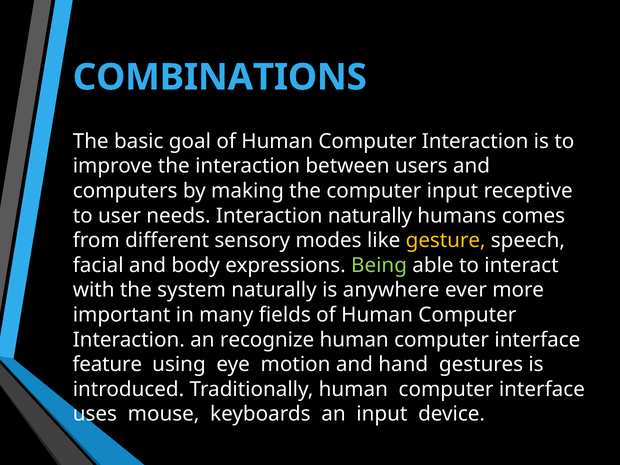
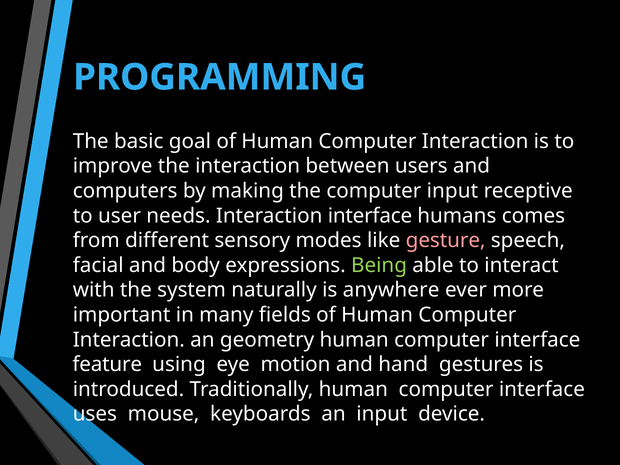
COMBINATIONS: COMBINATIONS -> PROGRAMMING
Interaction naturally: naturally -> interface
gesture colour: yellow -> pink
recognize: recognize -> geometry
